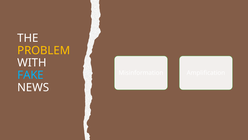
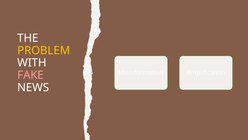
FAKE colour: light blue -> pink
